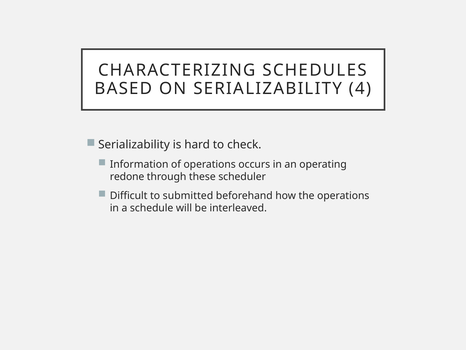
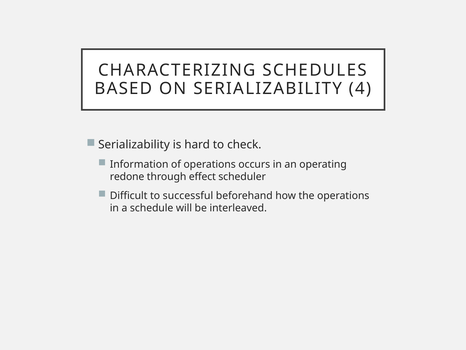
these: these -> effect
submitted: submitted -> successful
